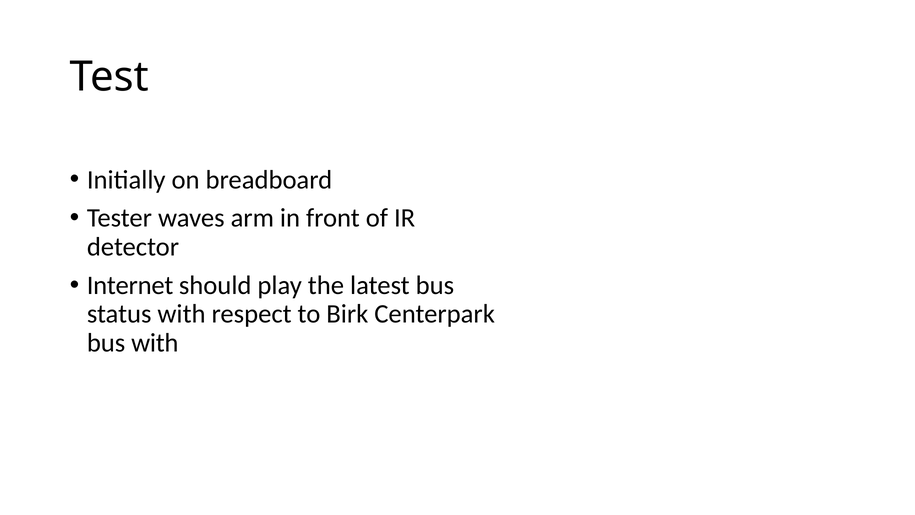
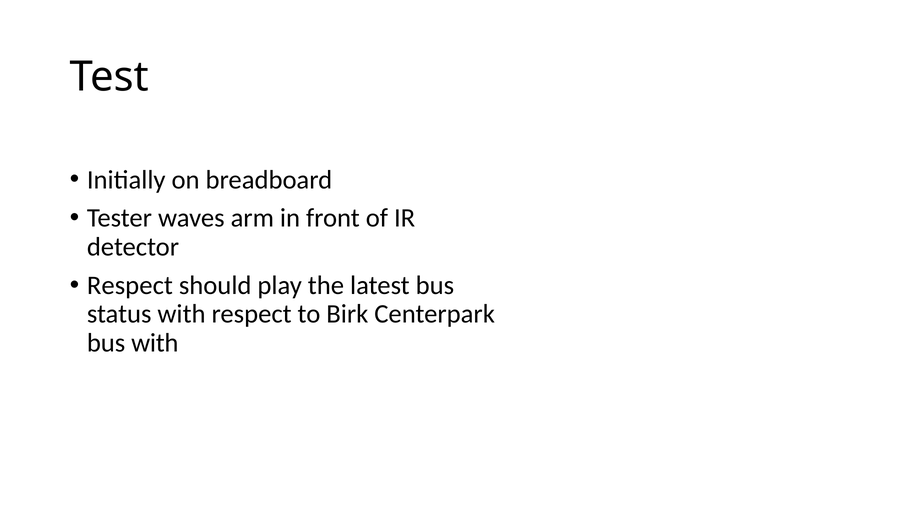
Internet at (130, 285): Internet -> Respect
